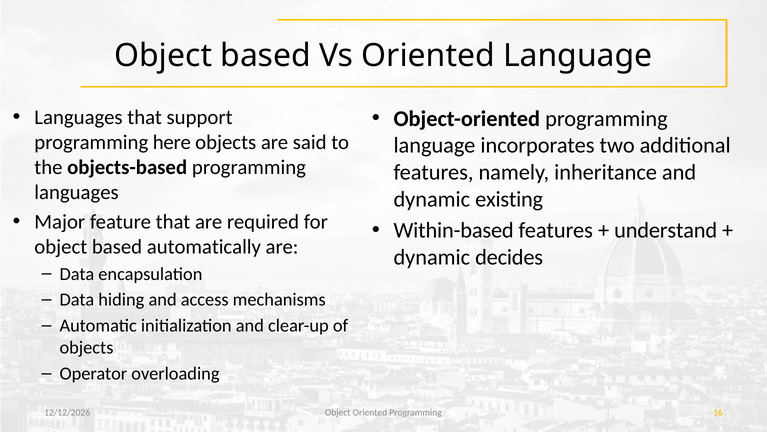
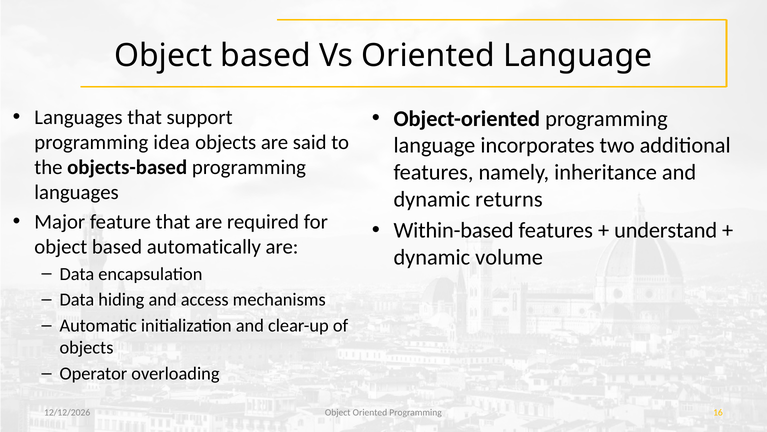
here: here -> idea
existing: existing -> returns
decides: decides -> volume
